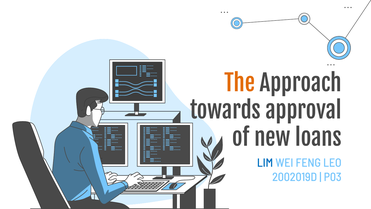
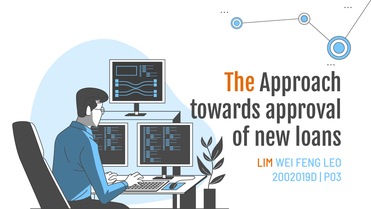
LIM colour: blue -> orange
